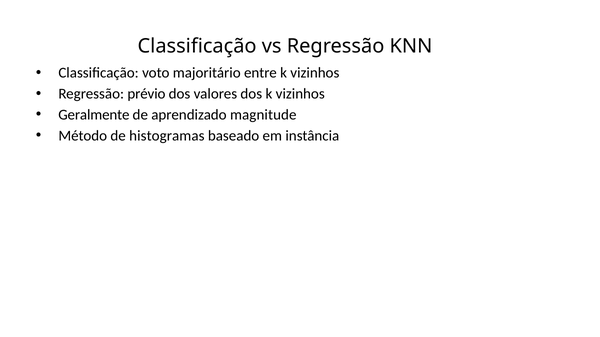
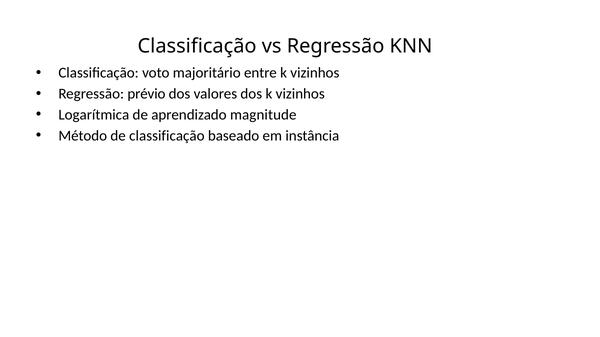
Geralmente: Geralmente -> Logarítmica
de histogramas: histogramas -> classificação
